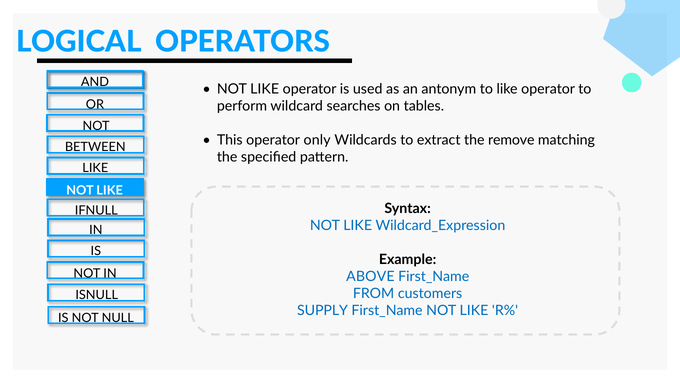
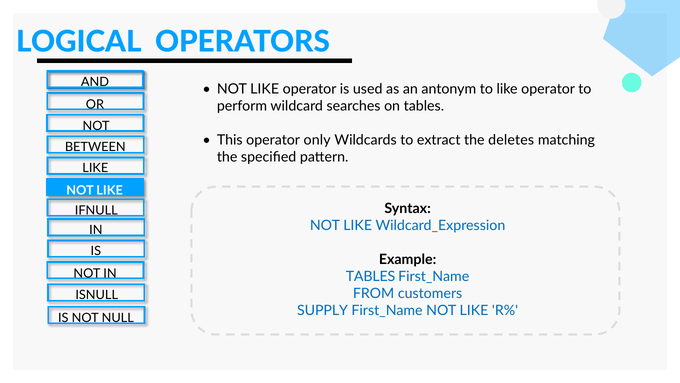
remove: remove -> deletes
ABOVE at (370, 276): ABOVE -> TABLES
